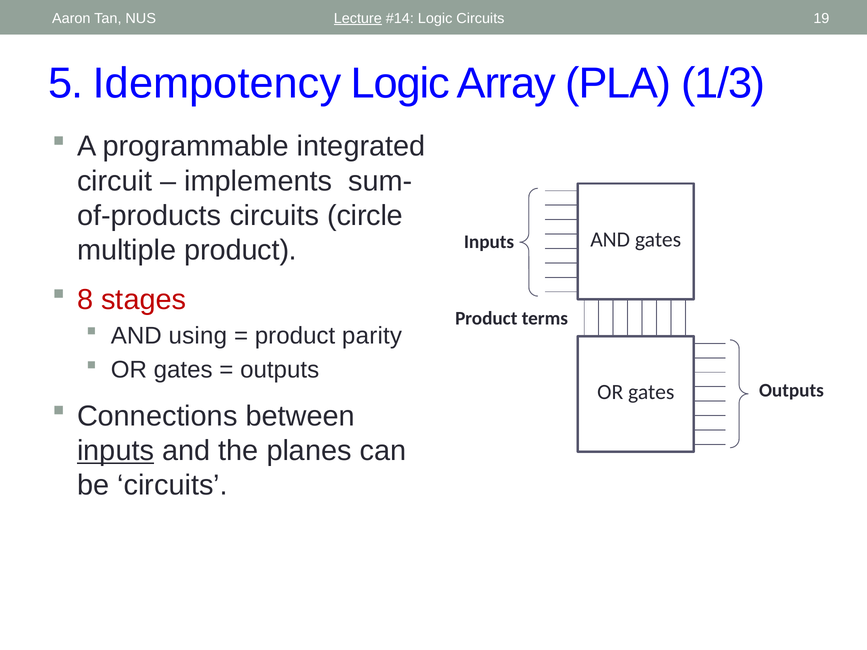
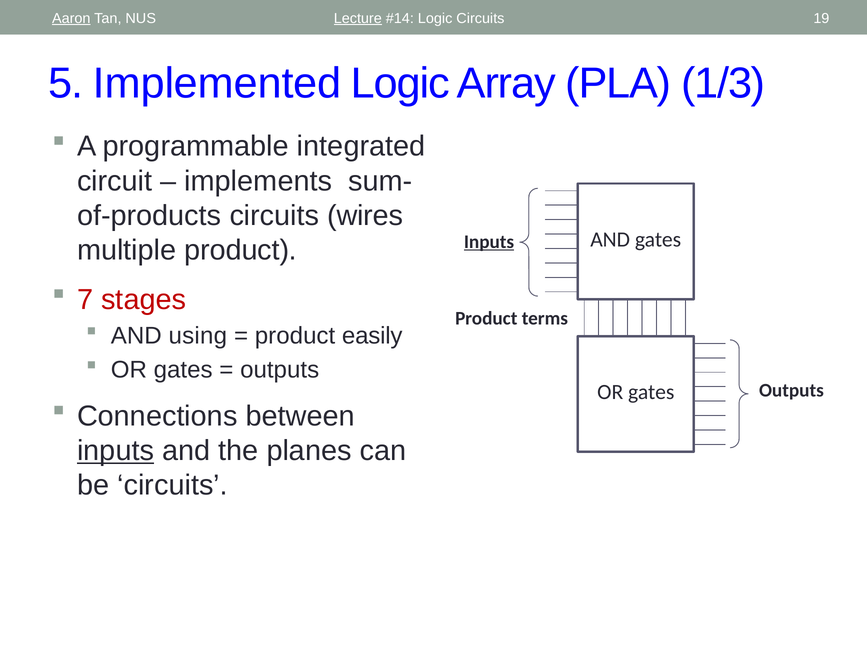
Aaron underline: none -> present
Idempotency: Idempotency -> Implemented
circle: circle -> wires
Inputs at (489, 242) underline: none -> present
8: 8 -> 7
parity: parity -> easily
